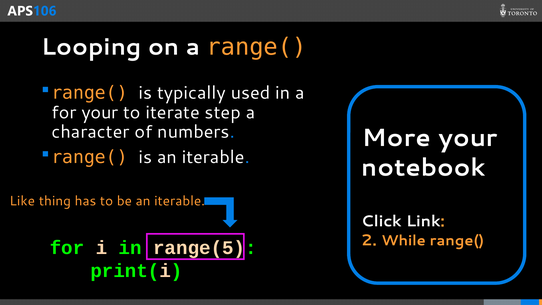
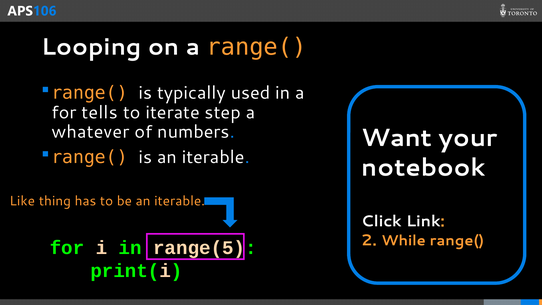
for your: your -> tells
character: character -> whatever
More: More -> Want
